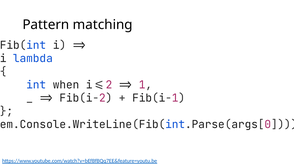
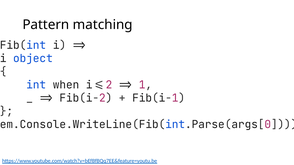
lambda: lambda -> object
